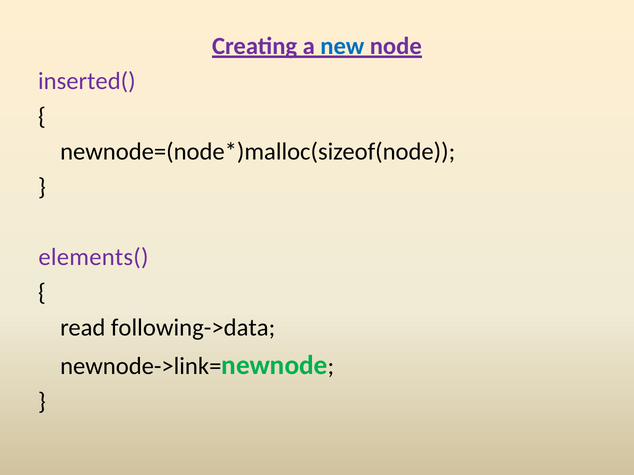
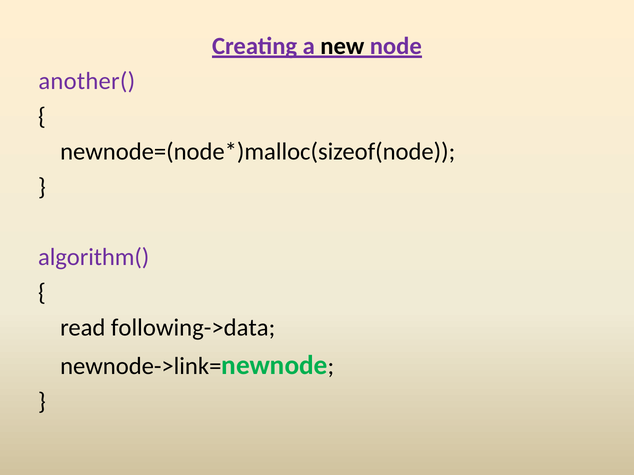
new colour: blue -> black
inserted(: inserted( -> another(
elements(: elements( -> algorithm(
